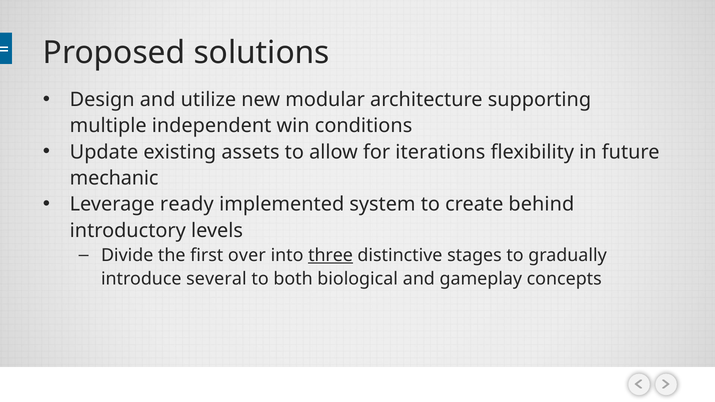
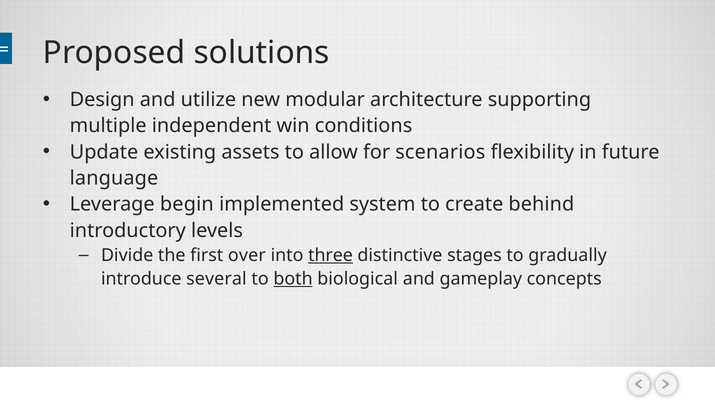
iterations: iterations -> scenarios
mechanic: mechanic -> language
ready: ready -> begin
both underline: none -> present
